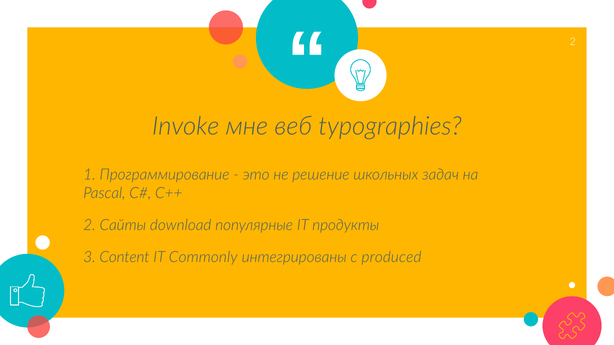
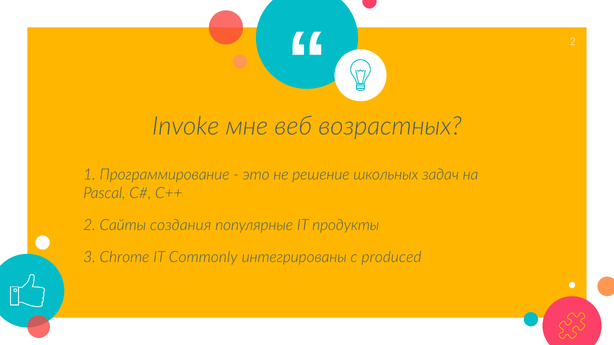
typographies: typographies -> возрастных
download: download -> создания
Content: Content -> Chrome
